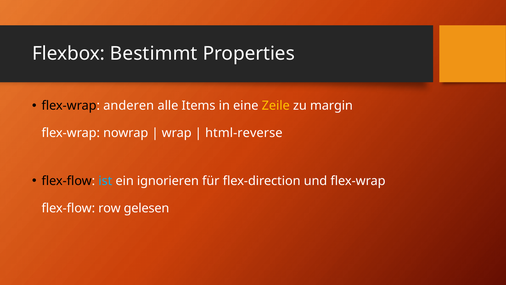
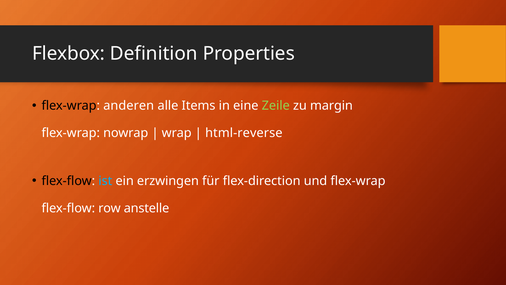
Bestimmt: Bestimmt -> Definition
Zeile colour: yellow -> light green
ignorieren: ignorieren -> erzwingen
gelesen: gelesen -> anstelle
